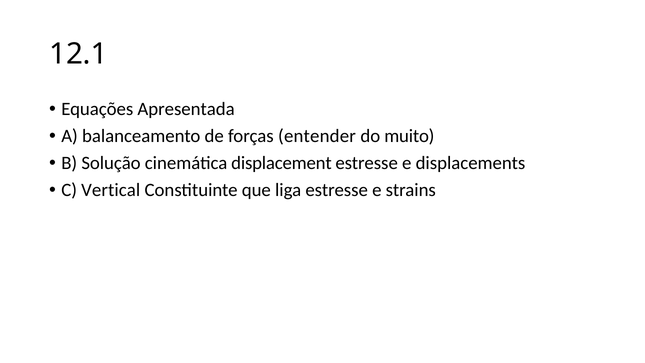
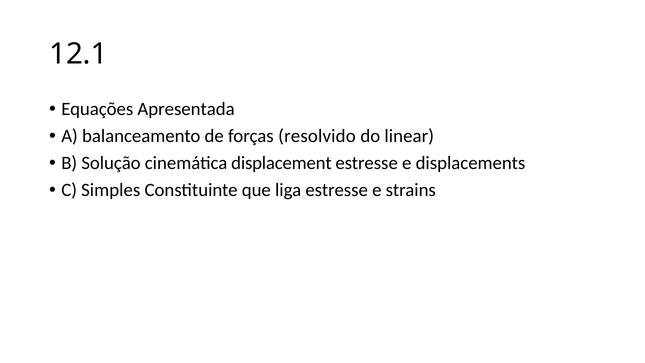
entender: entender -> resolvido
muito: muito -> linear
Vertical: Vertical -> Simples
